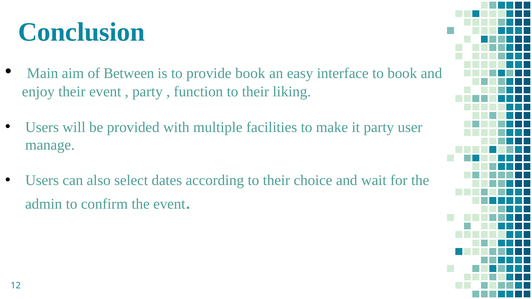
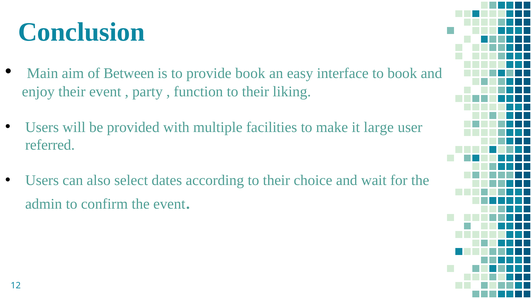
it party: party -> large
manage: manage -> referred
